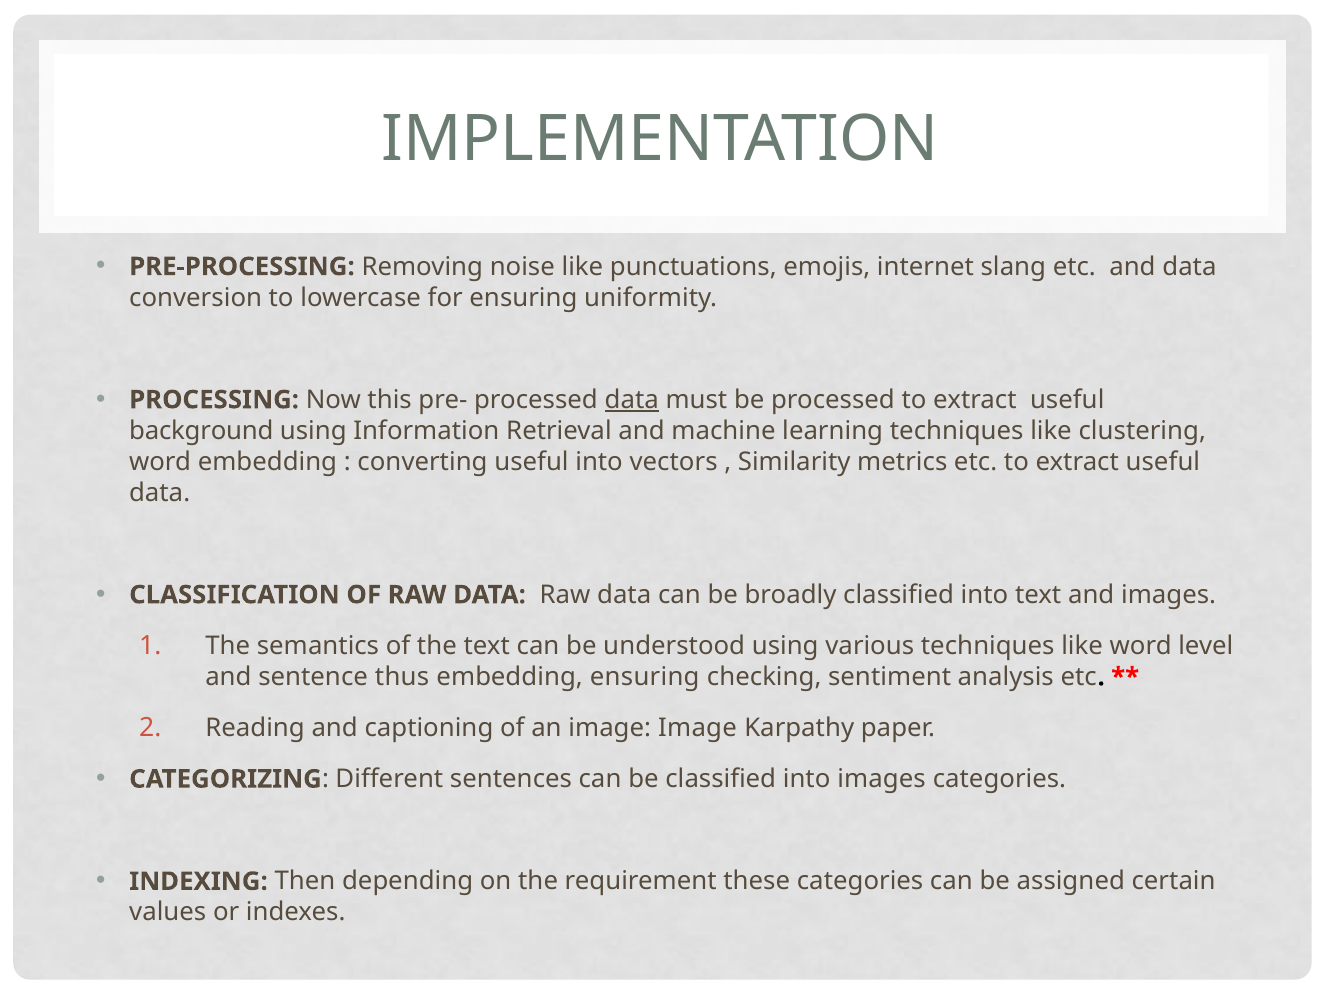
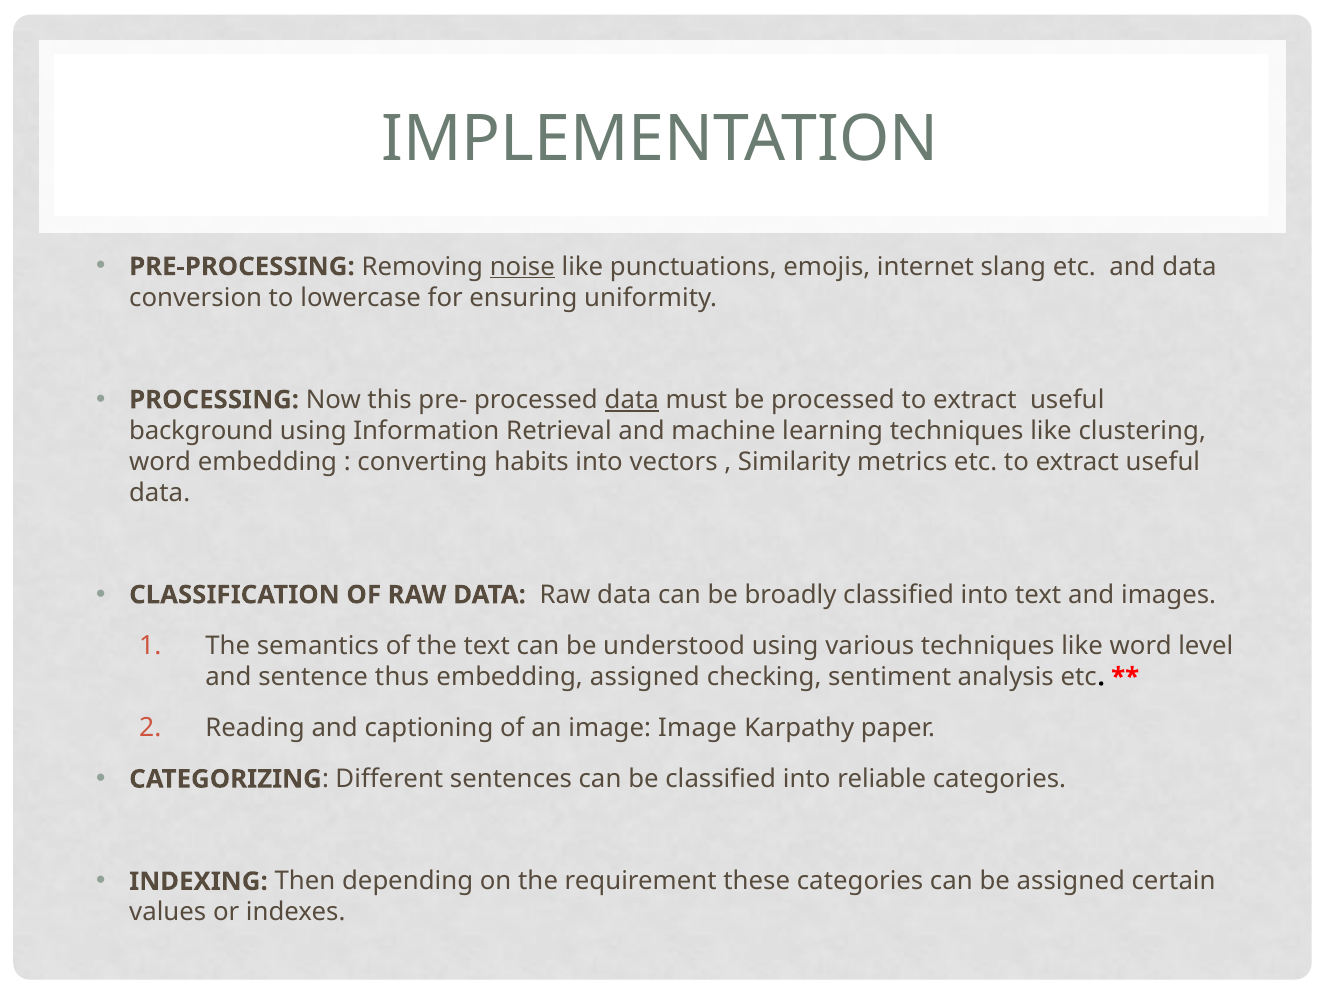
noise underline: none -> present
converting useful: useful -> habits
embedding ensuring: ensuring -> assigned
into images: images -> reliable
